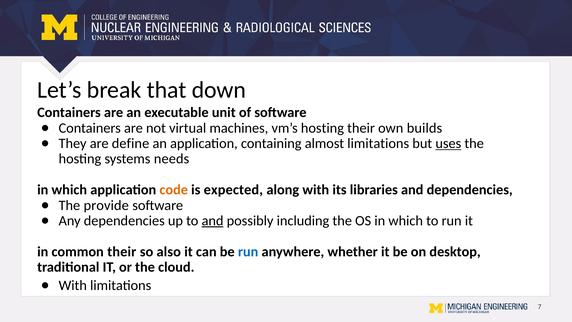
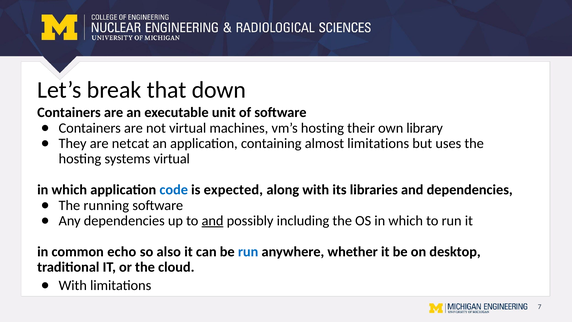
builds: builds -> library
define: define -> netcat
uses underline: present -> none
systems needs: needs -> virtual
code colour: orange -> blue
provide: provide -> running
common their: their -> echo
